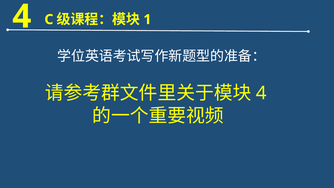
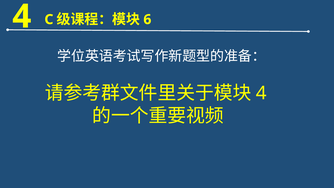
1: 1 -> 6
